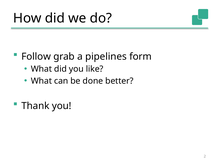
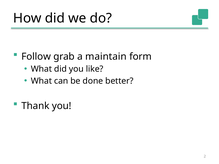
pipelines: pipelines -> maintain
